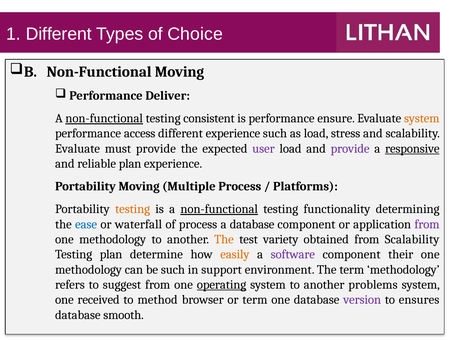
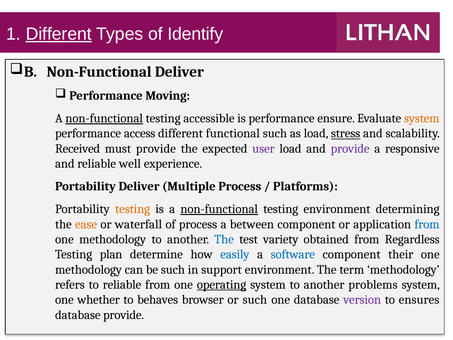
Different at (59, 34) underline: none -> present
Choice: Choice -> Identify
Non-Functional Moving: Moving -> Deliver
Deliver: Deliver -> Moving
consistent: consistent -> accessible
different experience: experience -> functional
stress underline: none -> present
Evaluate at (78, 149): Evaluate -> Received
responsive underline: present -> none
reliable plan: plan -> well
Portability Moving: Moving -> Deliver
testing functionality: functionality -> environment
ease colour: blue -> orange
a database: database -> between
from at (427, 224) colour: purple -> blue
The at (224, 239) colour: orange -> blue
from Scalability: Scalability -> Regardless
easily colour: orange -> blue
software colour: purple -> blue
to suggest: suggest -> reliable
received: received -> whether
method: method -> behaves
or term: term -> such
database smooth: smooth -> provide
